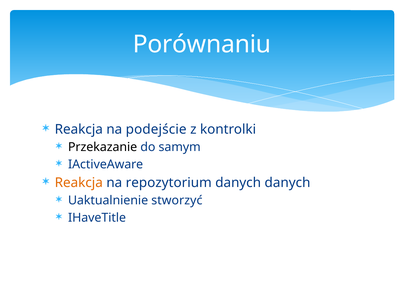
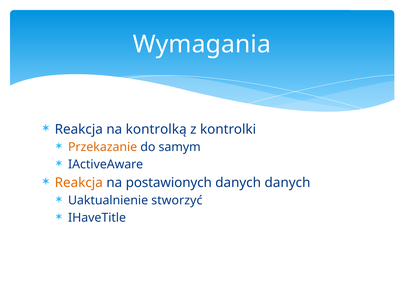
Porównaniu: Porównaniu -> Wymagania
podejście: podejście -> kontrolką
Przekazanie colour: black -> orange
repozytorium: repozytorium -> postawionych
